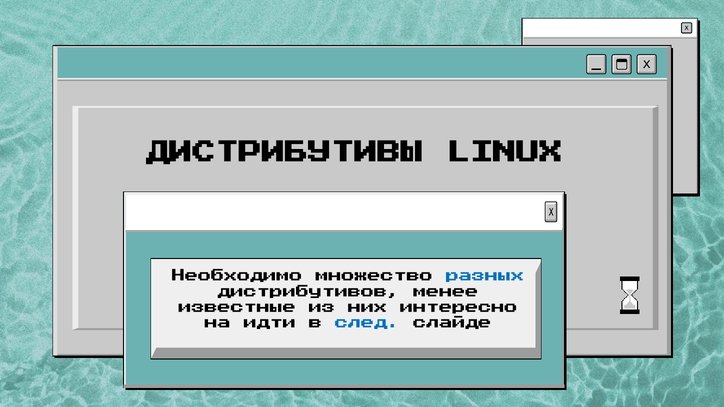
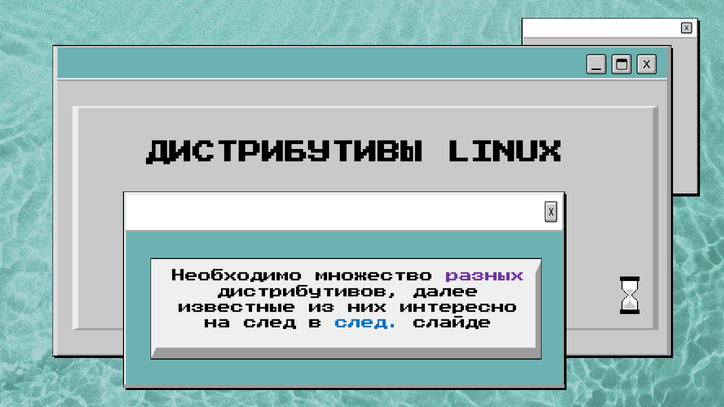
разных colour: blue -> purple
менее: менее -> далее
на идти: идти -> след
